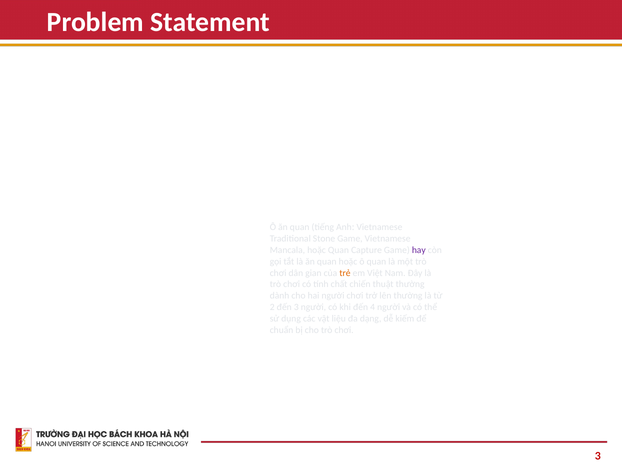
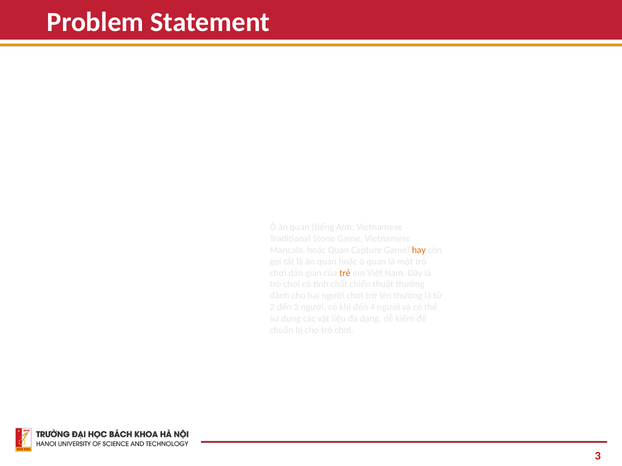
hay colour: purple -> orange
